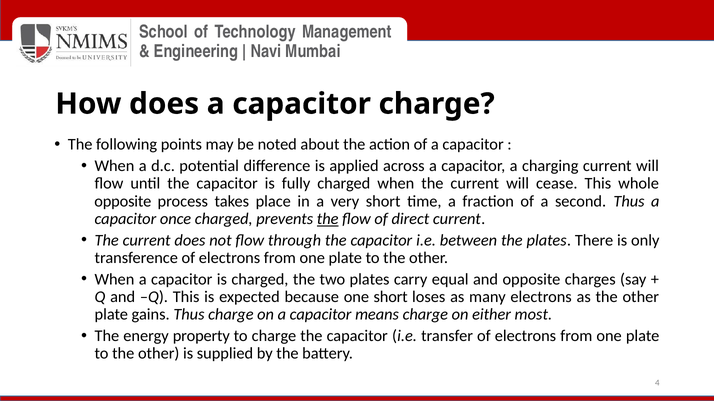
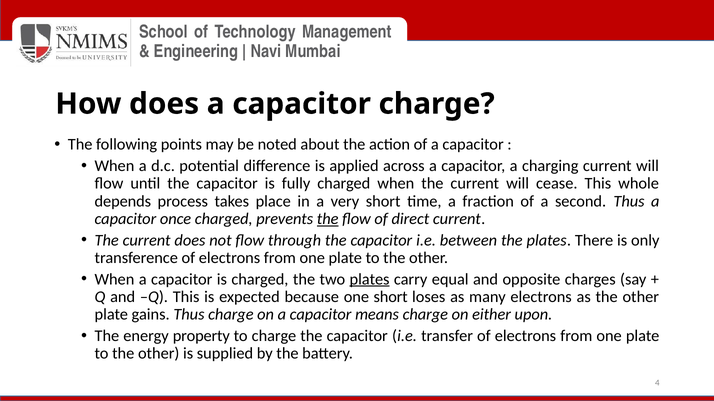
opposite at (123, 201): opposite -> depends
plates at (370, 280) underline: none -> present
most: most -> upon
